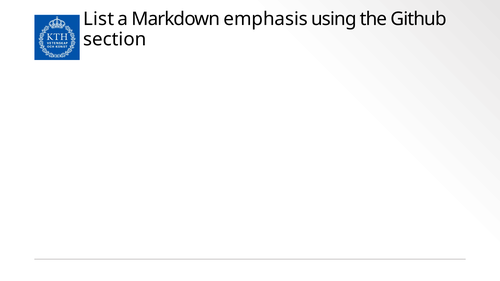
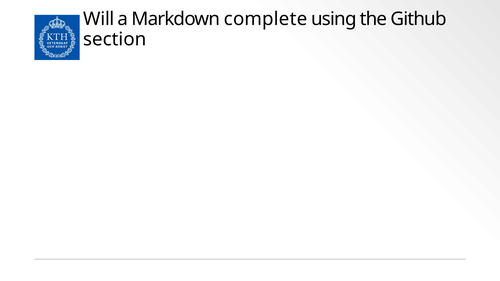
List: List -> Will
emphasis: emphasis -> complete
